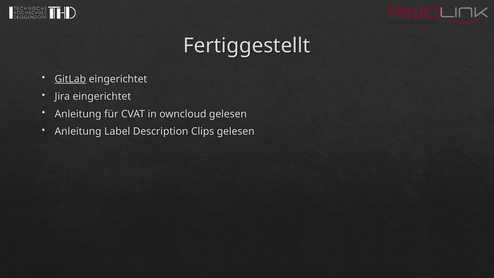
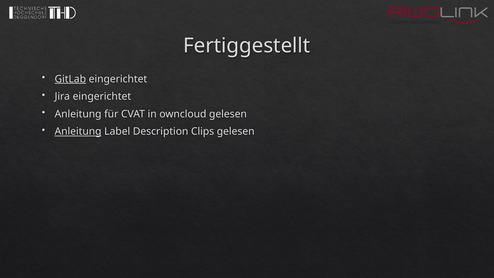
Anleitung at (78, 131) underline: none -> present
